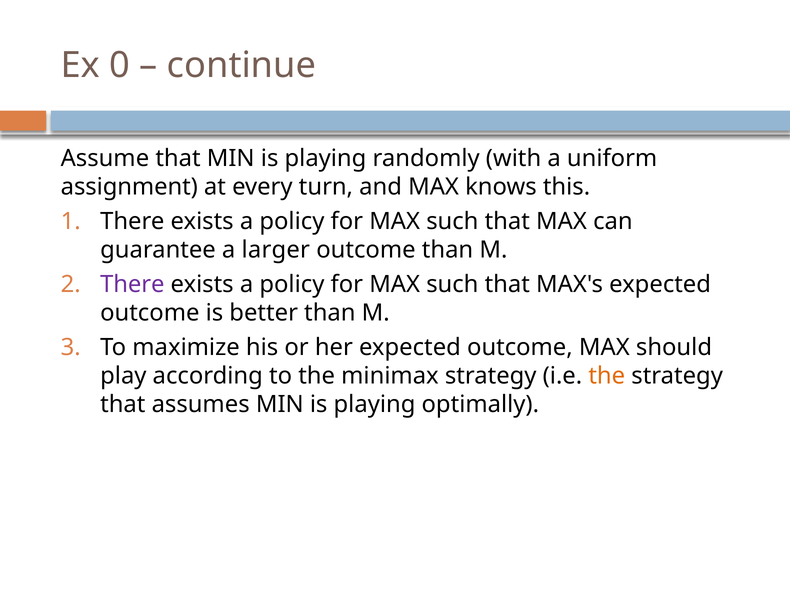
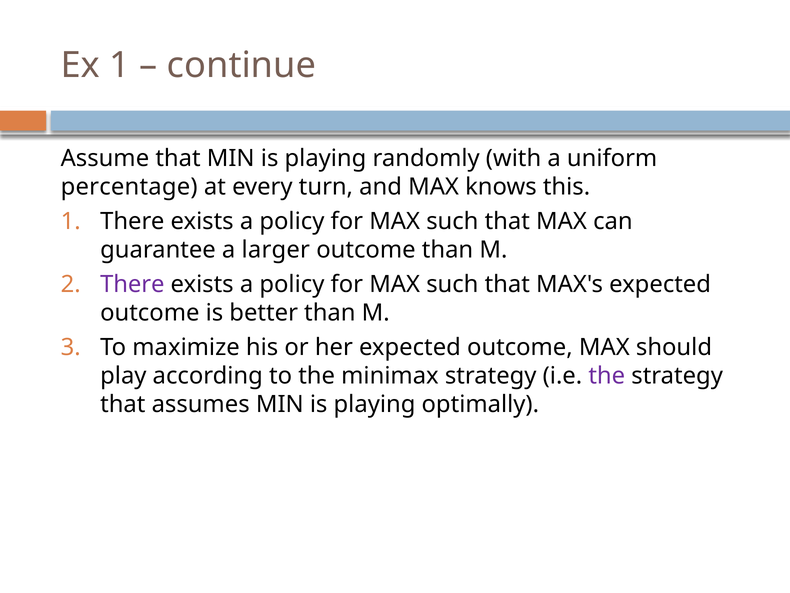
Ex 0: 0 -> 1
assignment: assignment -> percentage
the at (607, 375) colour: orange -> purple
